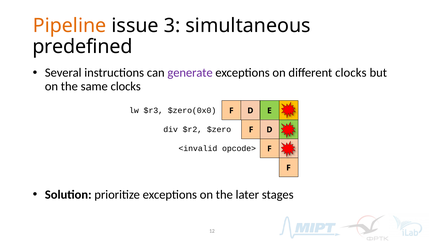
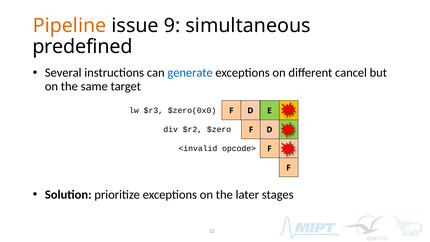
3: 3 -> 9
generate colour: purple -> blue
different clocks: clocks -> cancel
same clocks: clocks -> target
